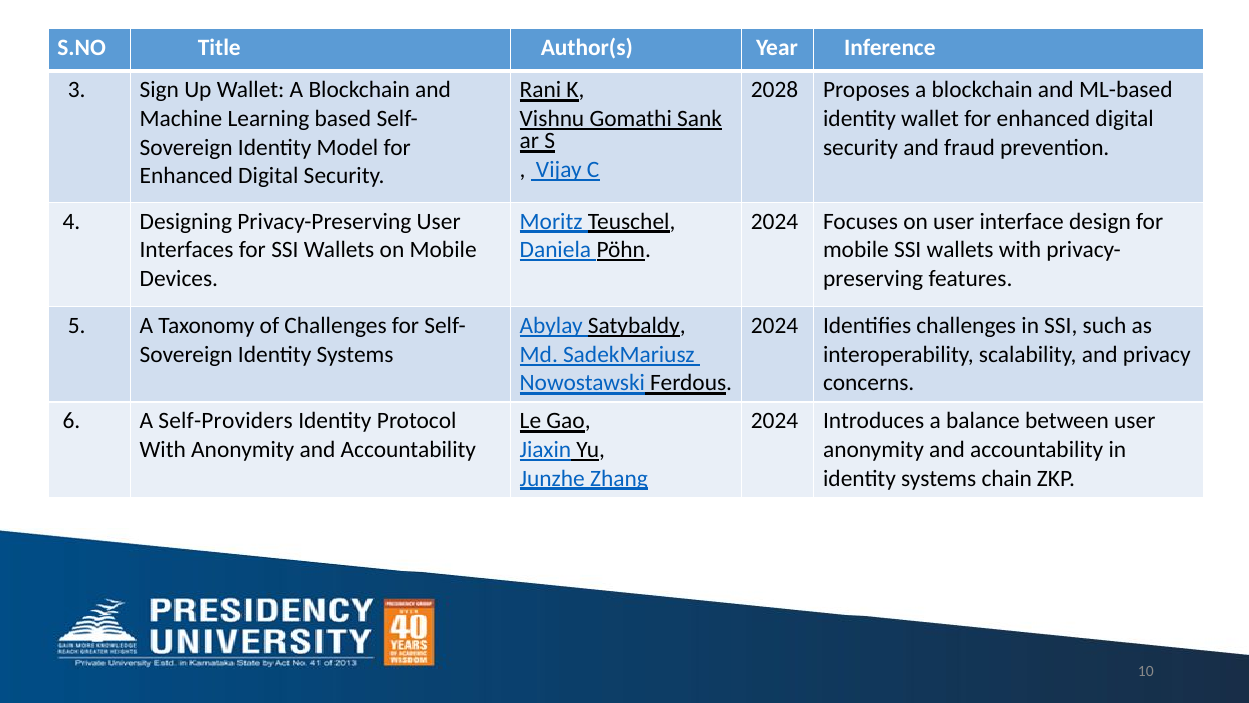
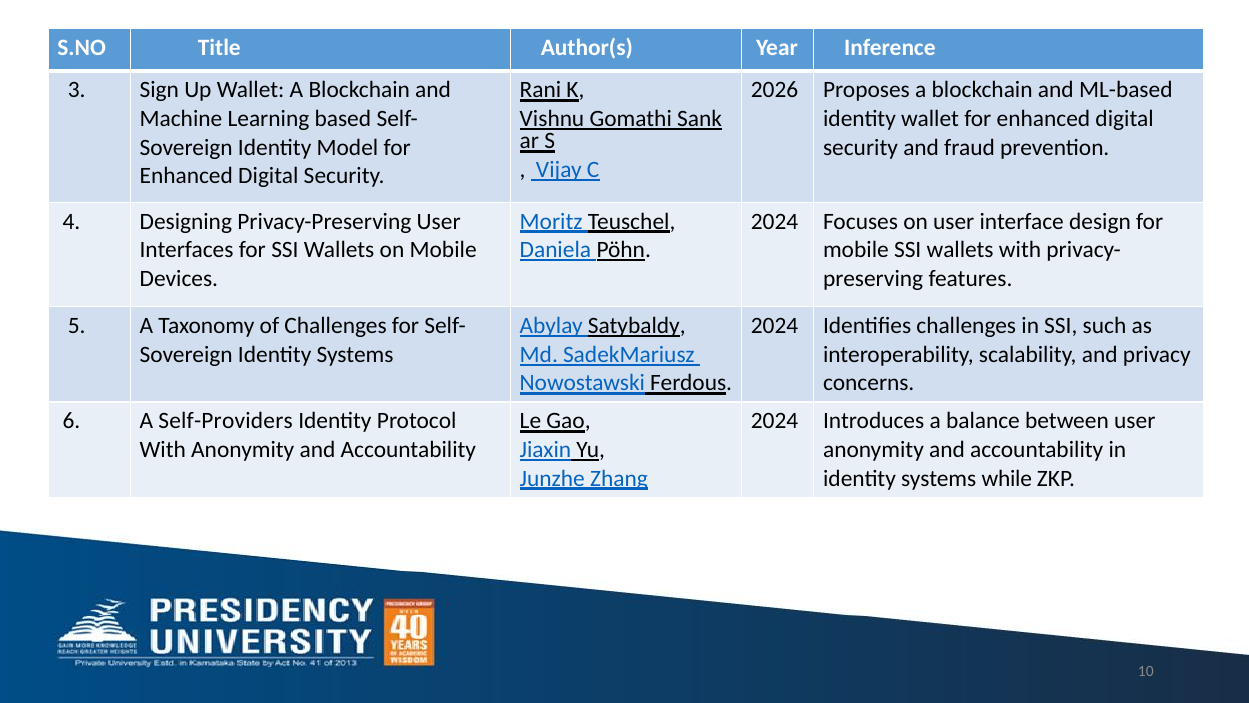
2028: 2028 -> 2026
chain: chain -> while
